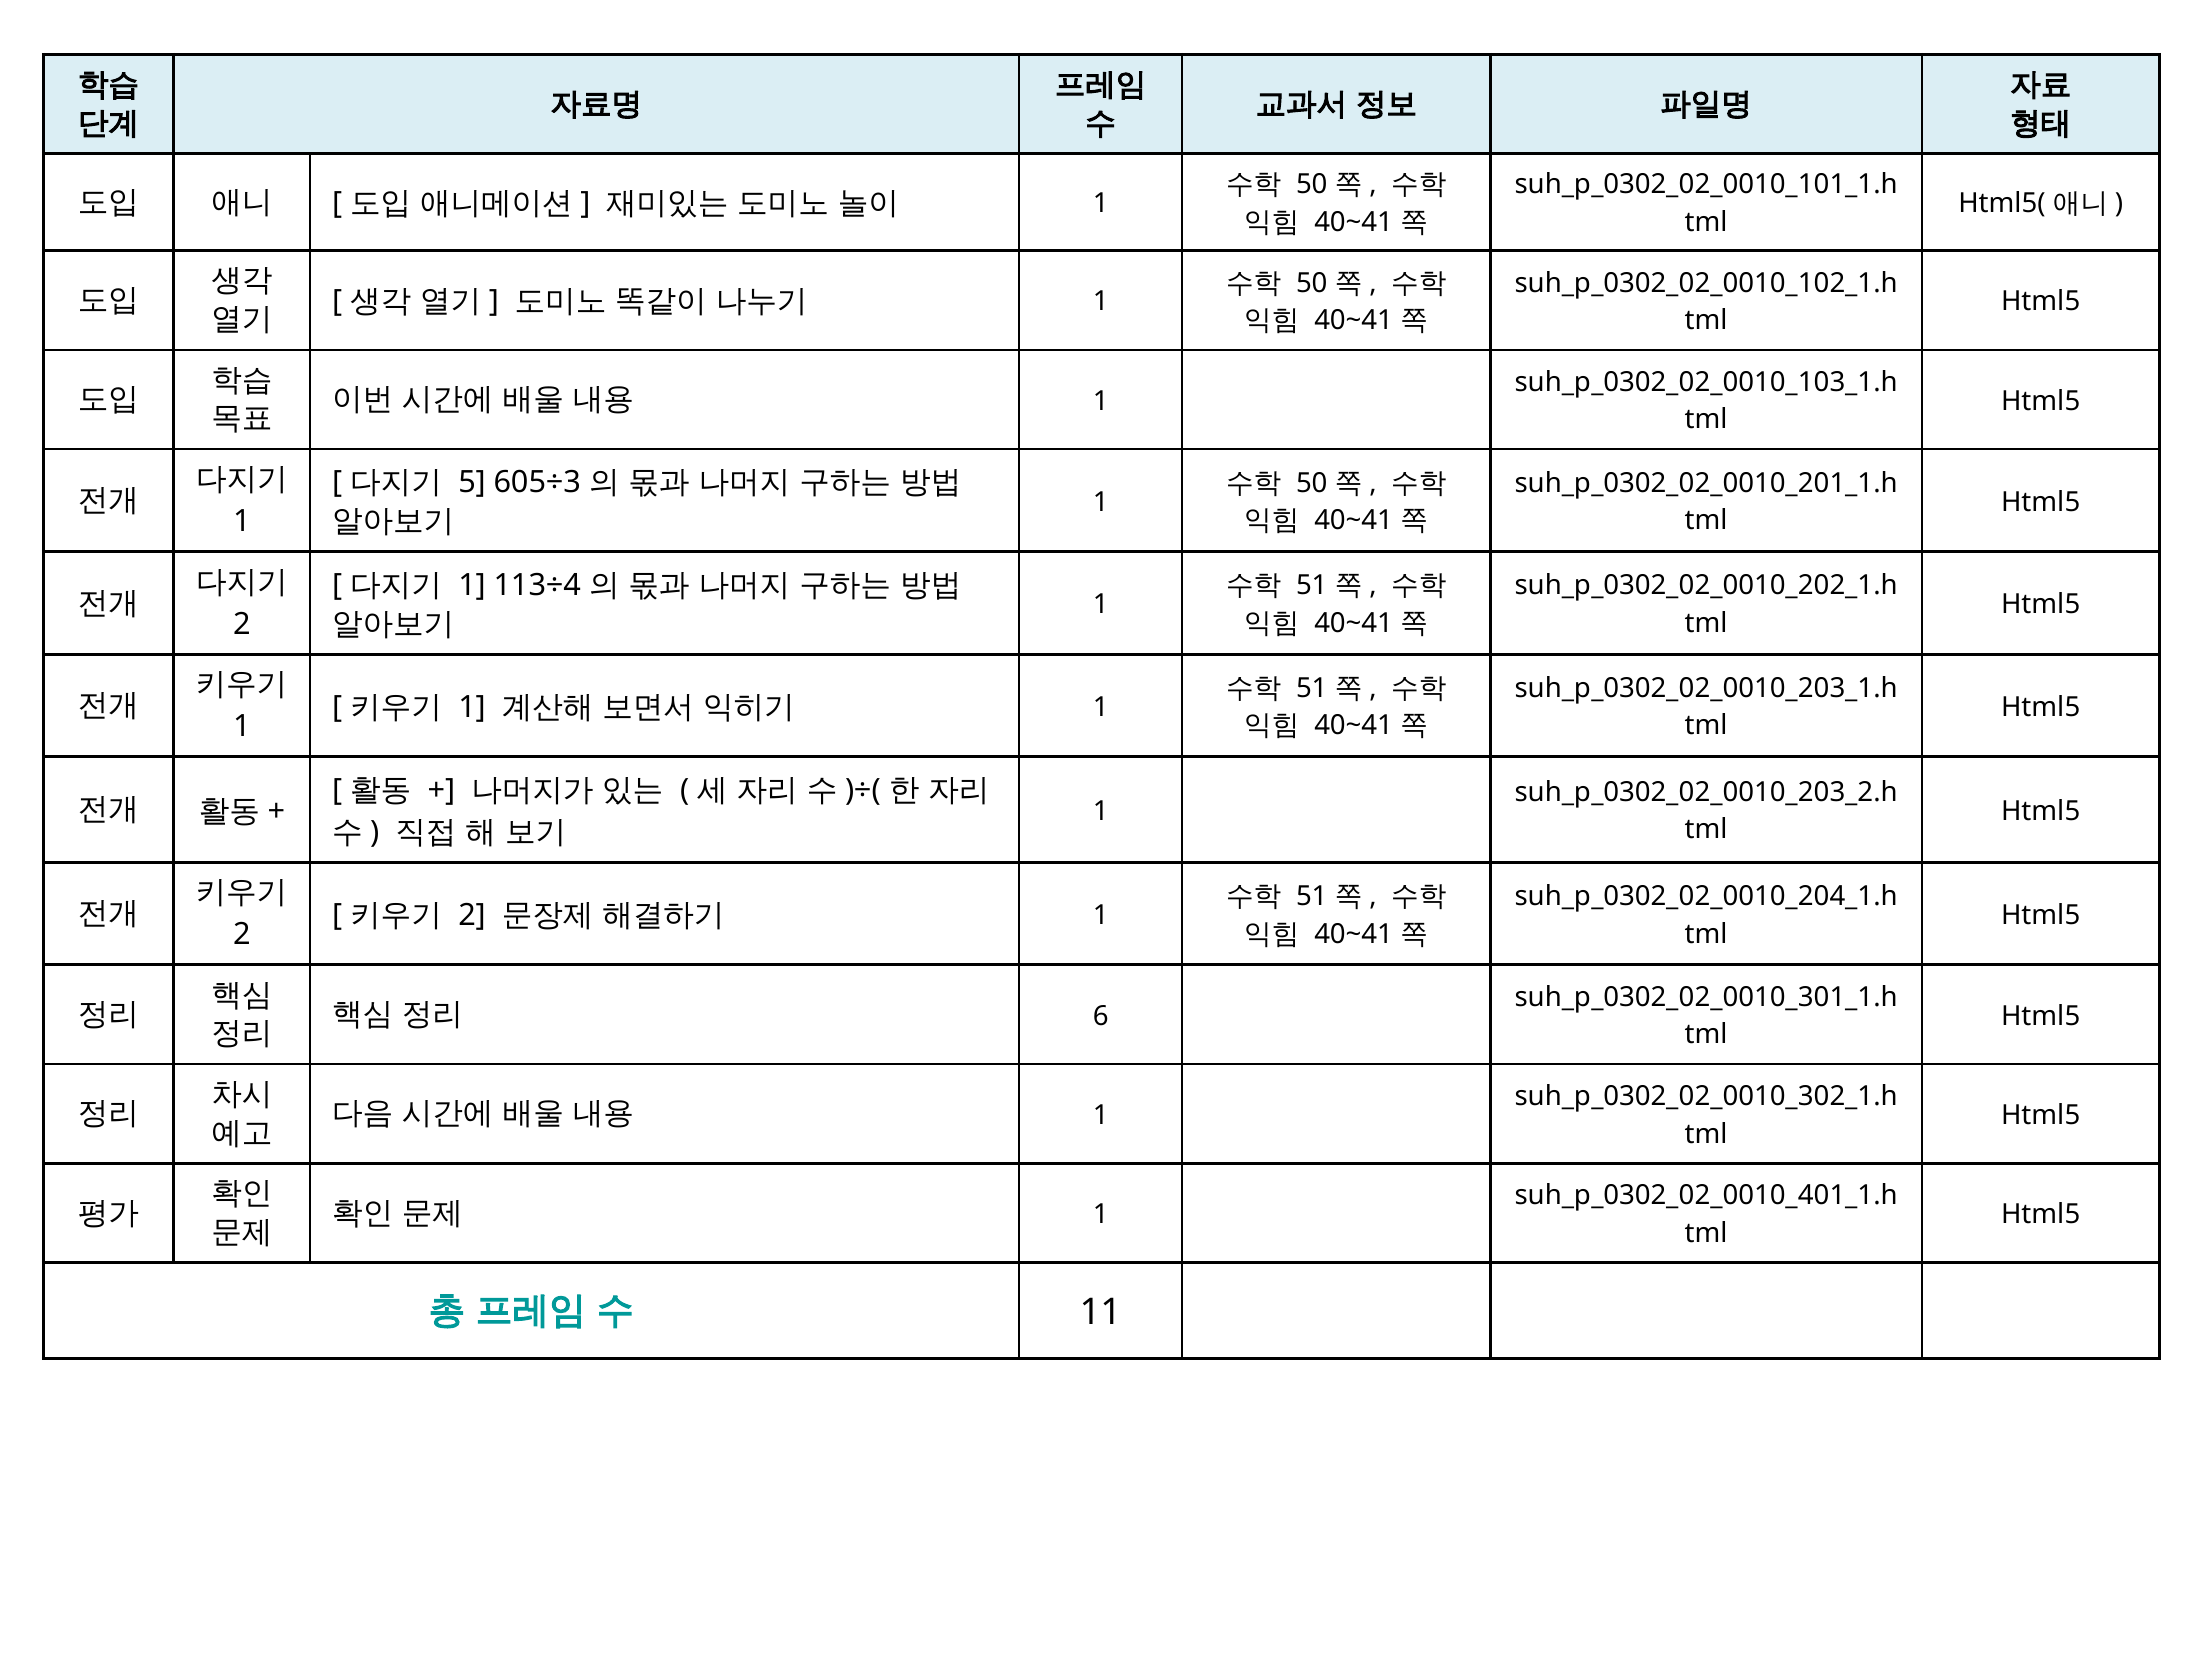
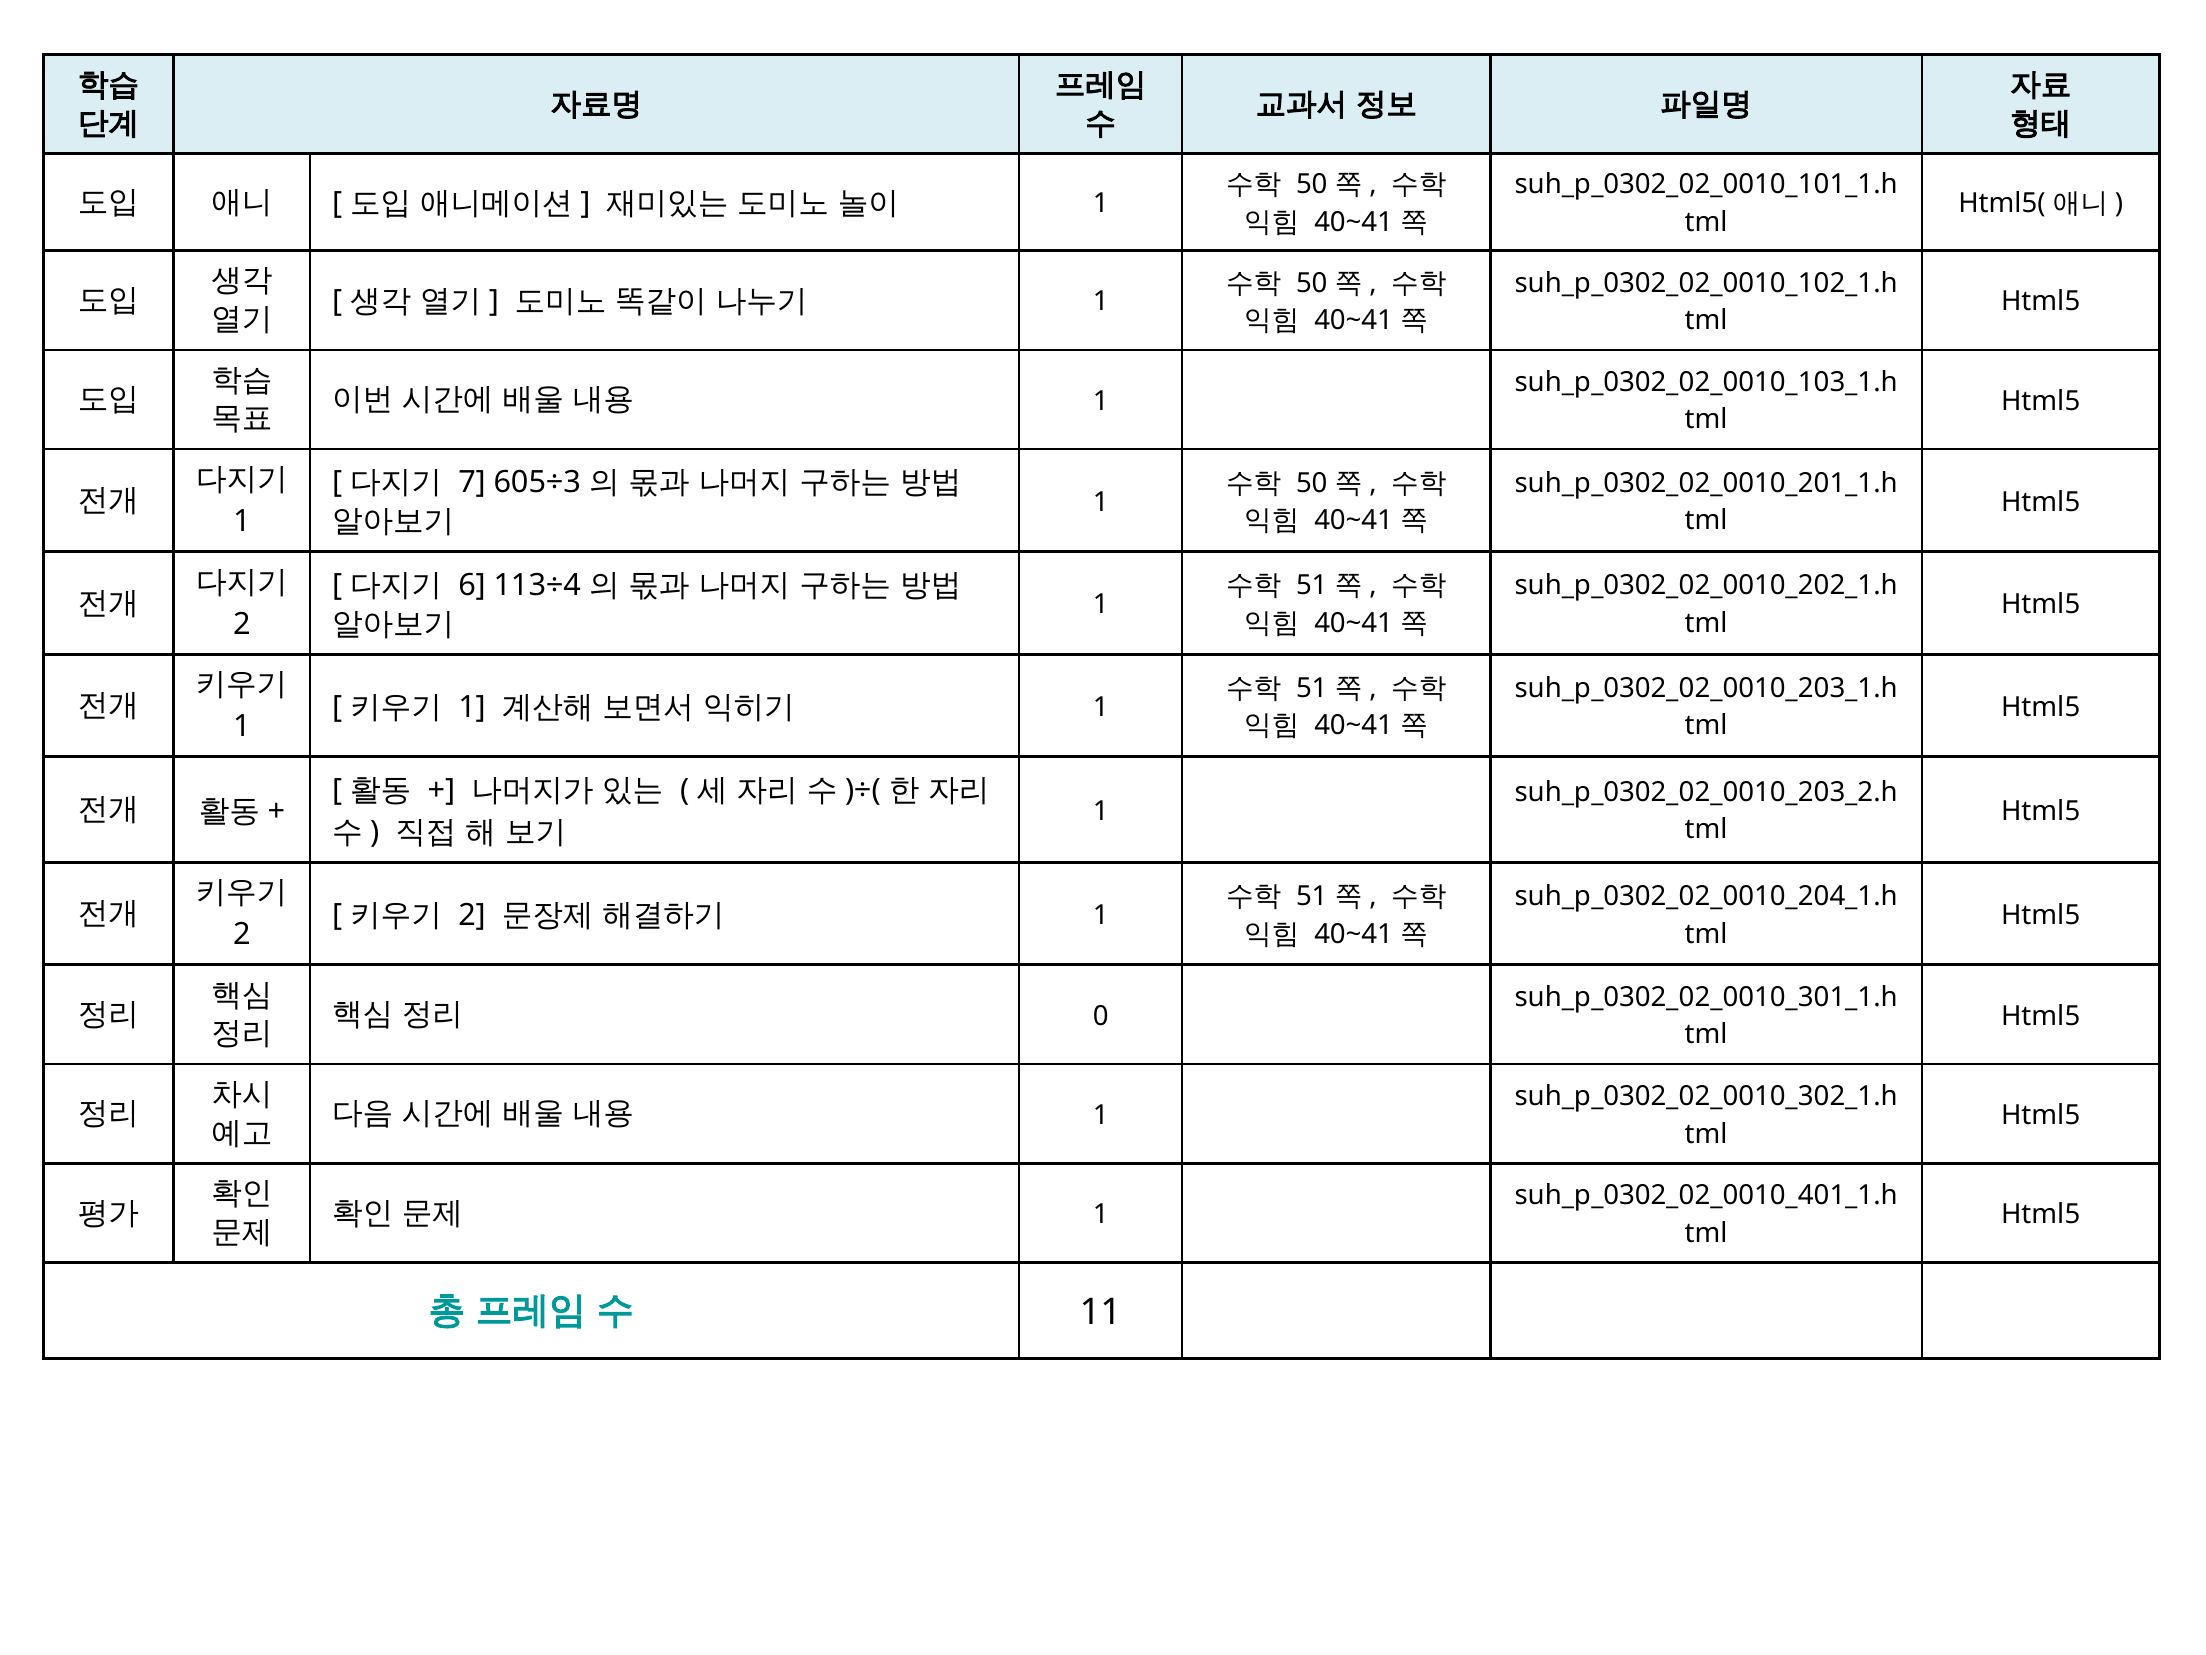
5: 5 -> 7
1 at (472, 585): 1 -> 6
6: 6 -> 0
